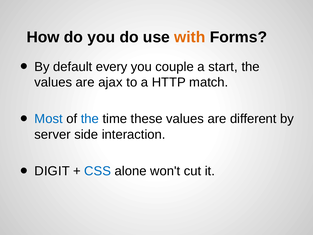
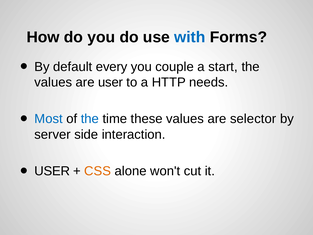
with colour: orange -> blue
are ajax: ajax -> user
match: match -> needs
different: different -> selector
DIGIT at (52, 171): DIGIT -> USER
CSS colour: blue -> orange
